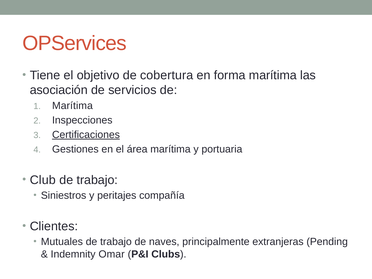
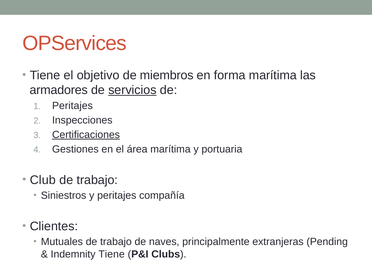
cobertura: cobertura -> miembros
asociación: asociación -> armadores
servicios underline: none -> present
Marítima at (72, 106): Marítima -> Peritajes
Indemnity Omar: Omar -> Tiene
